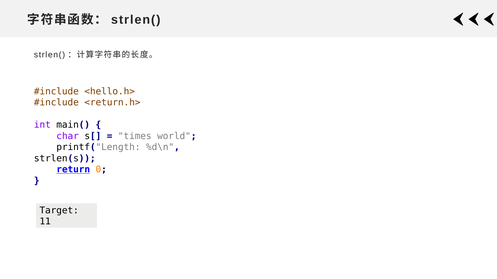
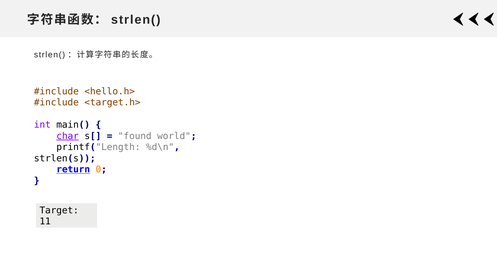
<return.h>: <return.h> -> <target.h>
char underline: none -> present
times: times -> found
